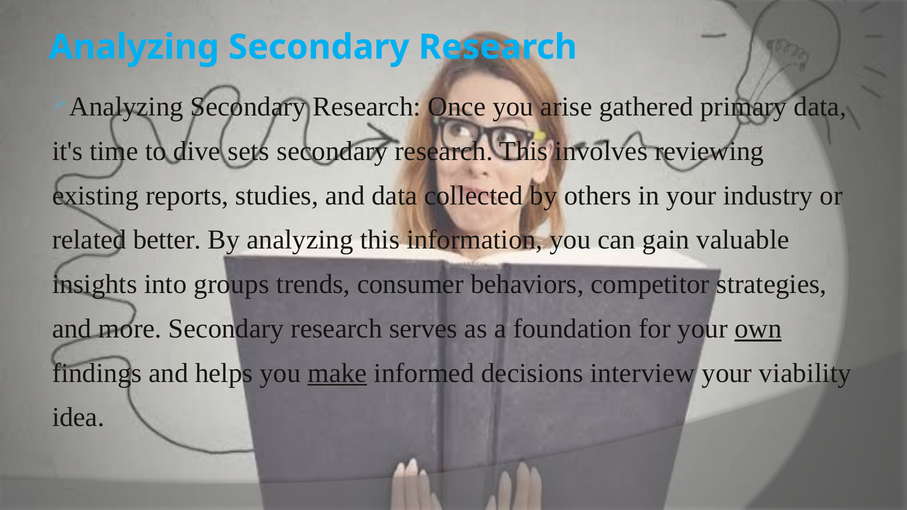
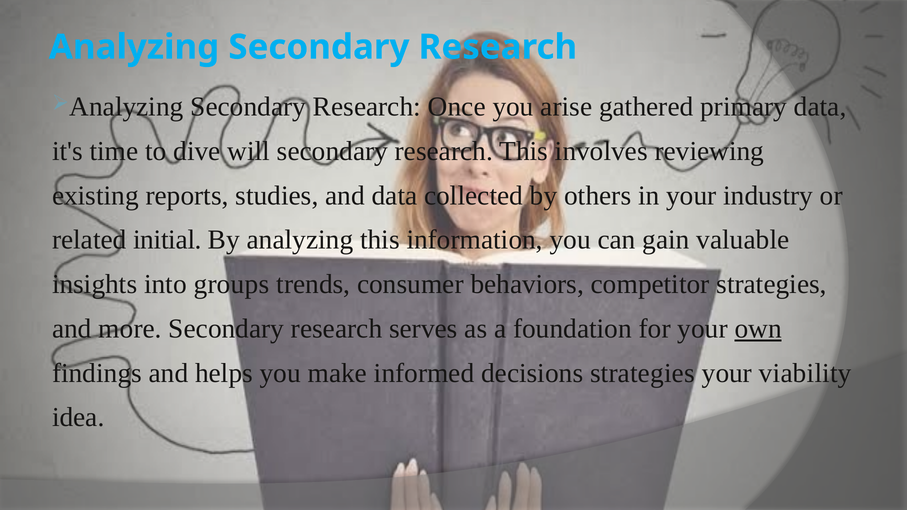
sets: sets -> will
better: better -> initial
make underline: present -> none
decisions interview: interview -> strategies
